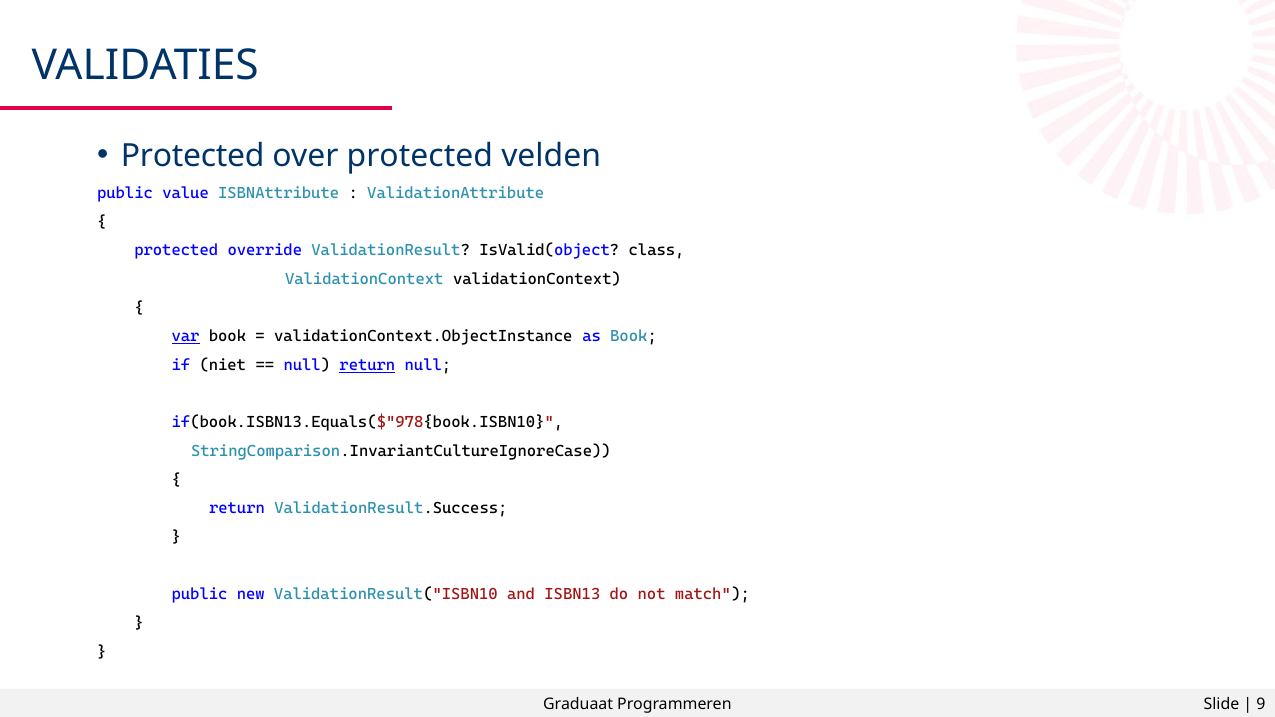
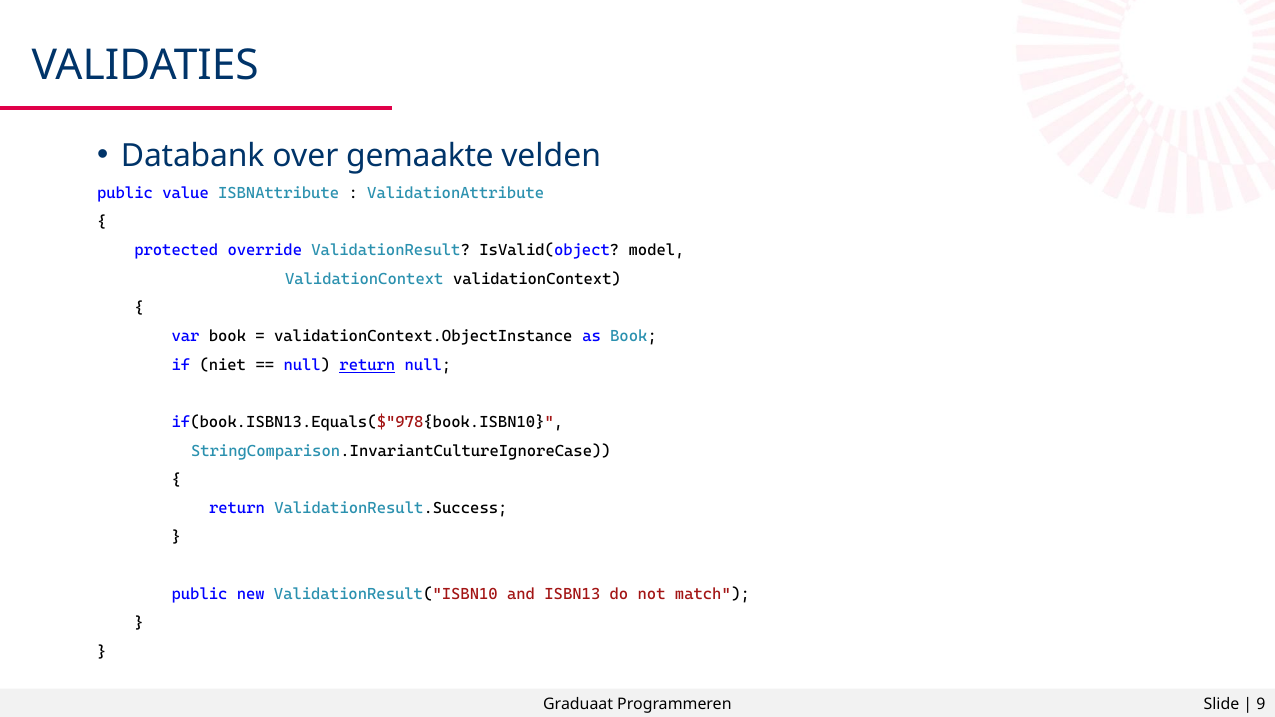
Protected at (193, 156): Protected -> Databank
over protected: protected -> gemaakte
class: class -> model
var underline: present -> none
